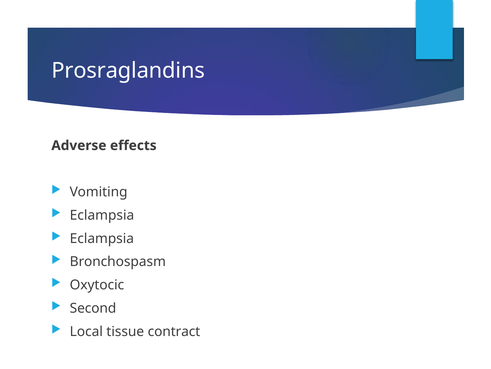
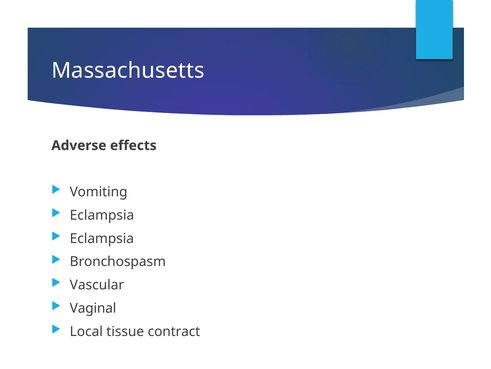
Prosraglandins: Prosraglandins -> Massachusetts
Oxytocic: Oxytocic -> Vascular
Second: Second -> Vaginal
